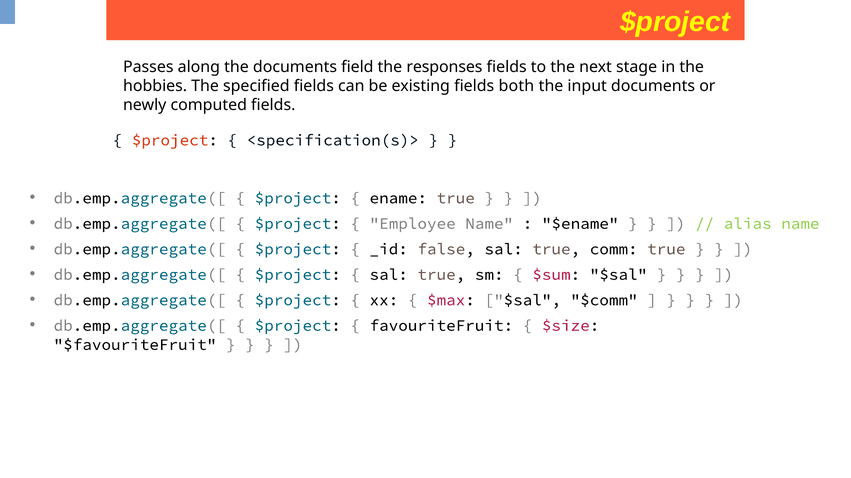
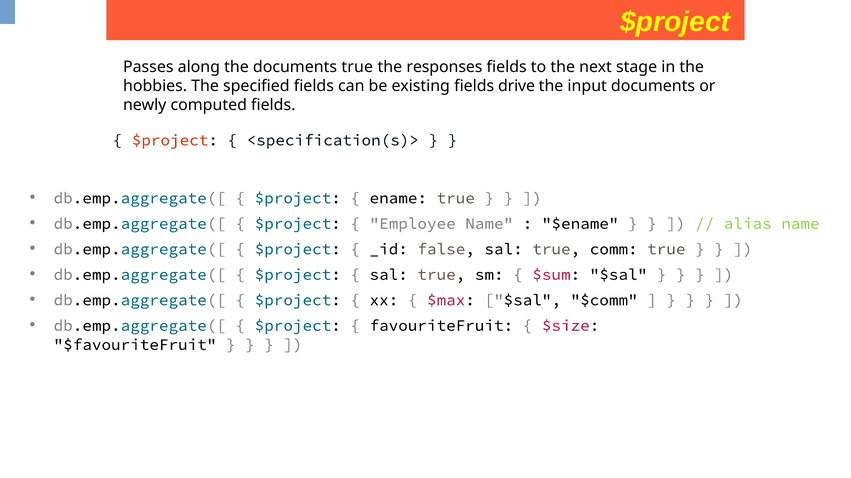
documents field: field -> true
both: both -> drive
